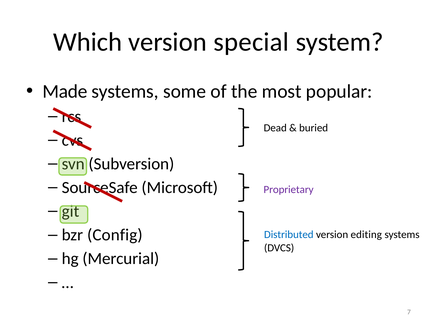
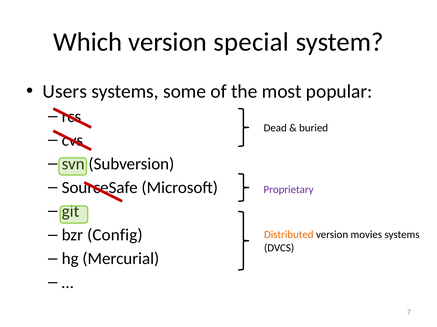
Made: Made -> Users
Distributed colour: blue -> orange
editing: editing -> movies
